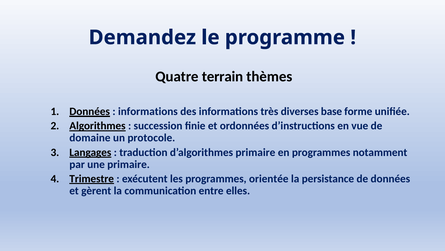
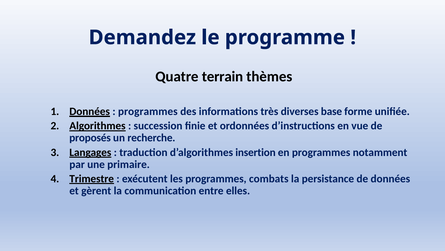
informations at (148, 111): informations -> programmes
domaine: domaine -> proposés
protocole: protocole -> recherche
d’algorithmes primaire: primaire -> insertion
orientée: orientée -> combats
